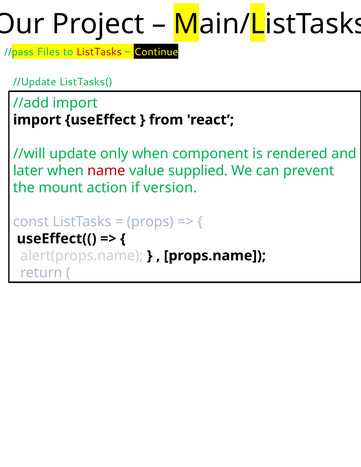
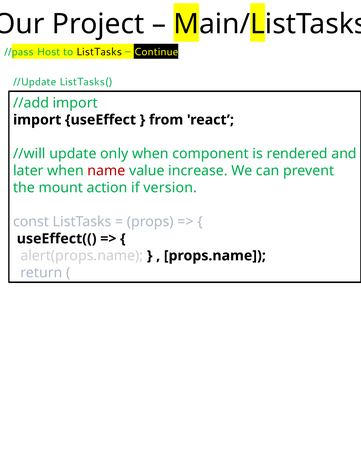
Files: Files -> Host
ListTasks at (99, 52) colour: red -> black
supplied: supplied -> increase
